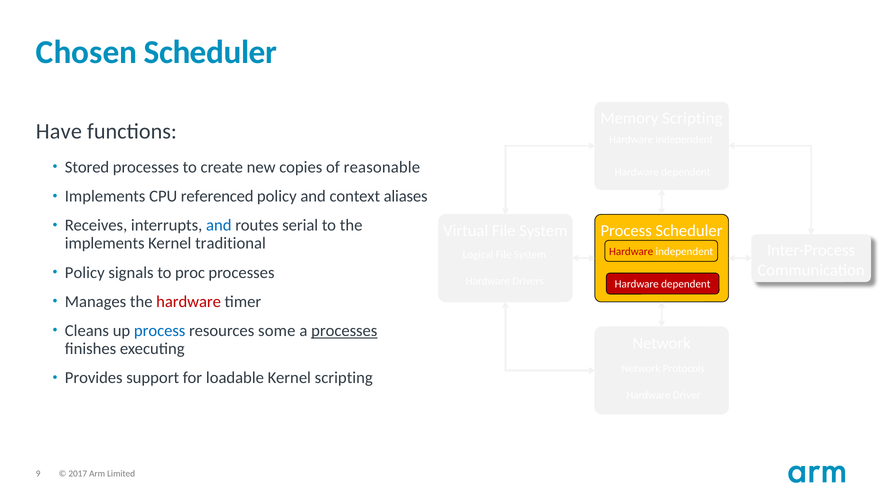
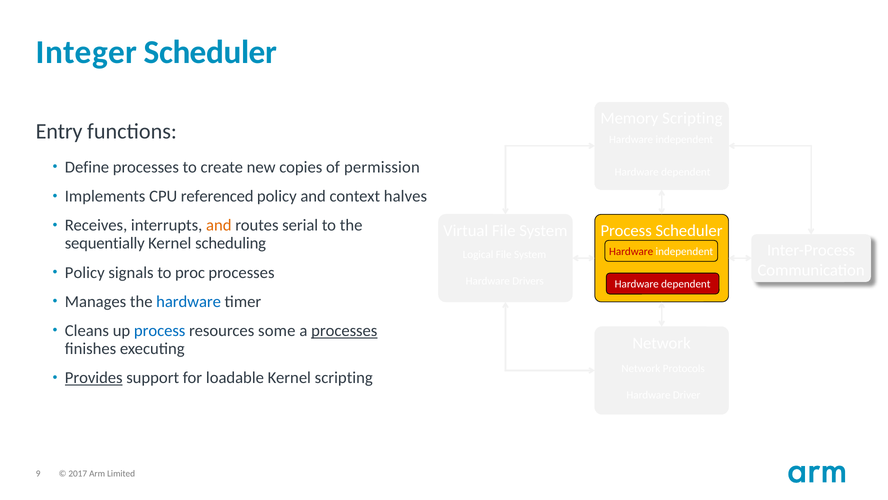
Chosen: Chosen -> Integer
Have: Have -> Entry
Stored: Stored -> Define
reasonable: reasonable -> permission
aliases: aliases -> halves
and at (219, 225) colour: blue -> orange
implements at (105, 243): implements -> sequentially
traditional: traditional -> scheduling
hardware at (189, 301) colour: red -> blue
Provides underline: none -> present
